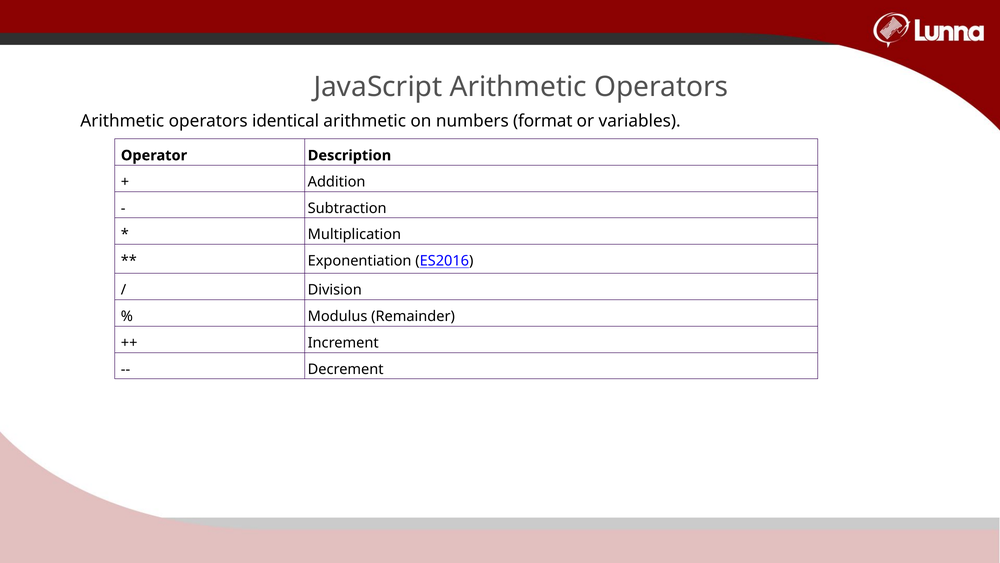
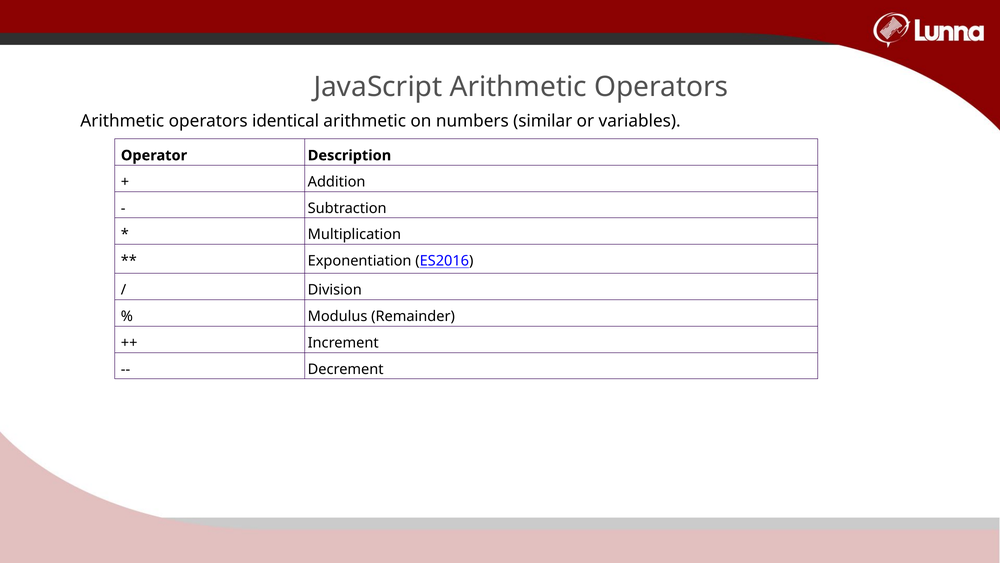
format: format -> similar
